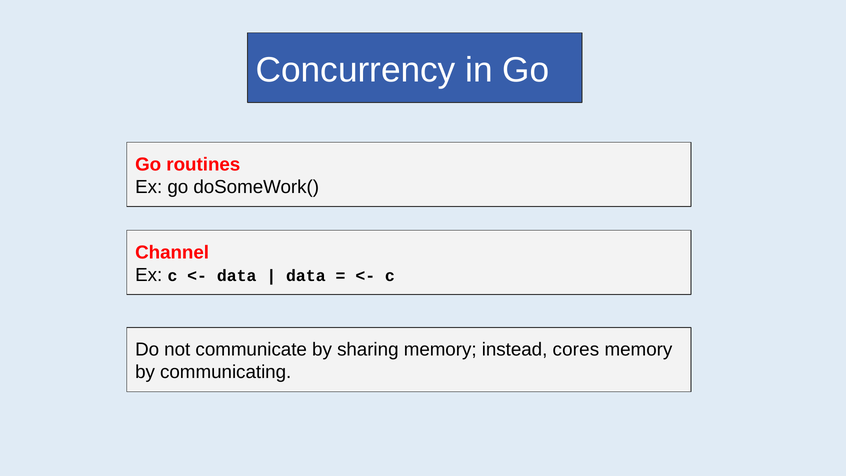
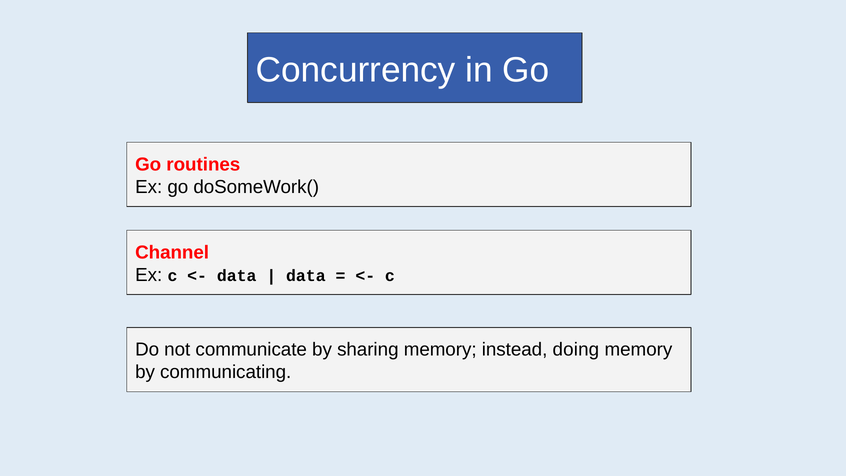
cores: cores -> doing
